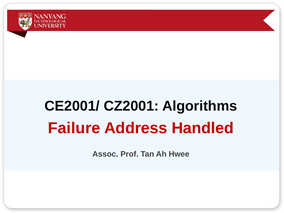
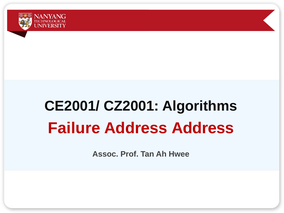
Address Handled: Handled -> Address
